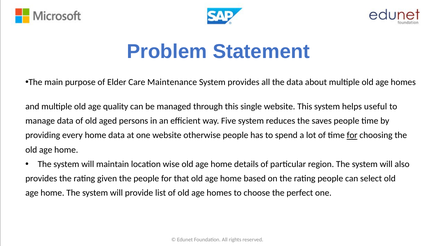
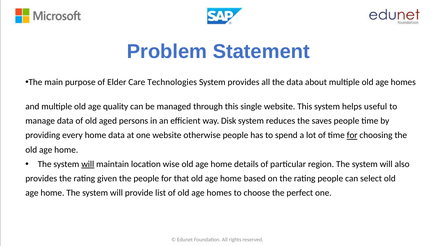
Maintenance: Maintenance -> Technologies
Five: Five -> Disk
will at (88, 164) underline: none -> present
